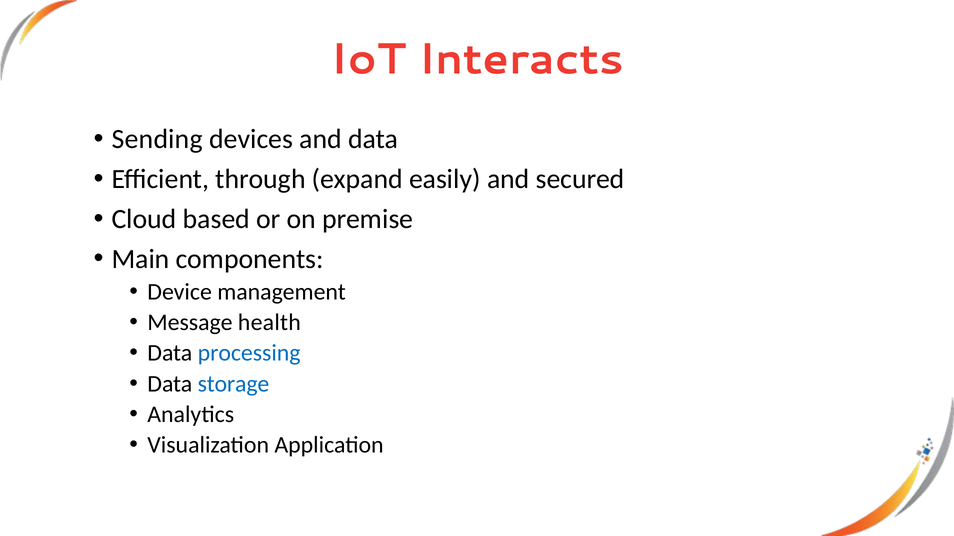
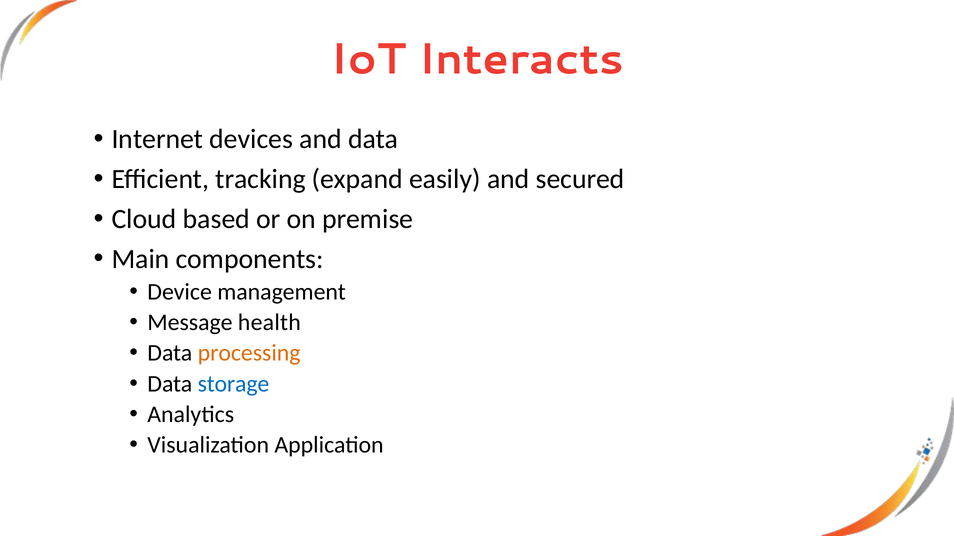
Sending: Sending -> Internet
through: through -> tracking
processing colour: blue -> orange
